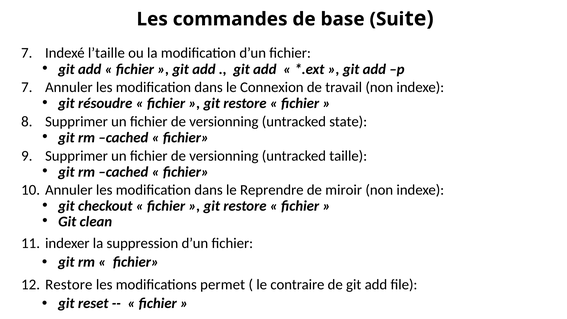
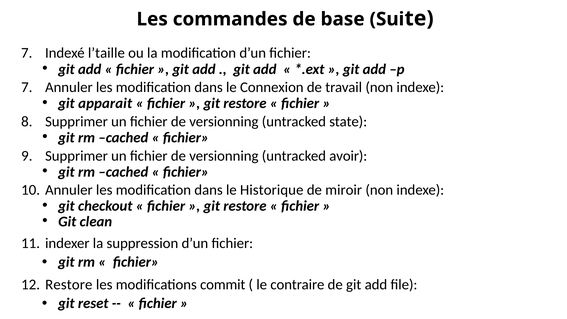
résoudre: résoudre -> apparait
taille: taille -> avoir
Reprendre: Reprendre -> Historique
permet: permet -> commit
